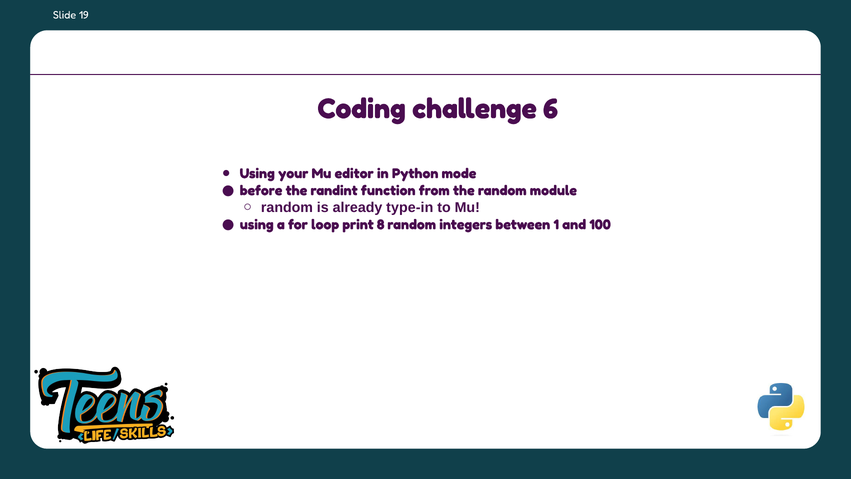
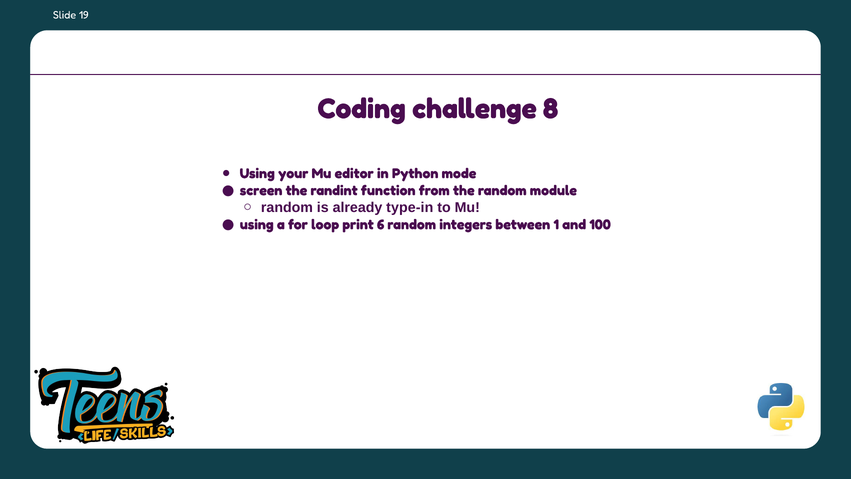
6: 6 -> 8
before: before -> screen
8: 8 -> 6
